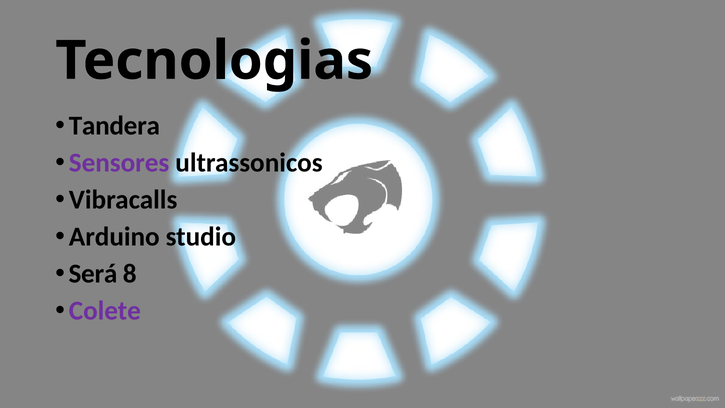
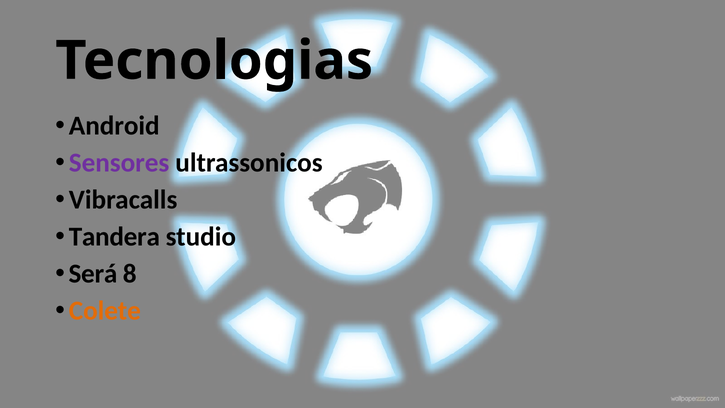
Tandera: Tandera -> Android
Arduino: Arduino -> Tandera
Colete colour: purple -> orange
